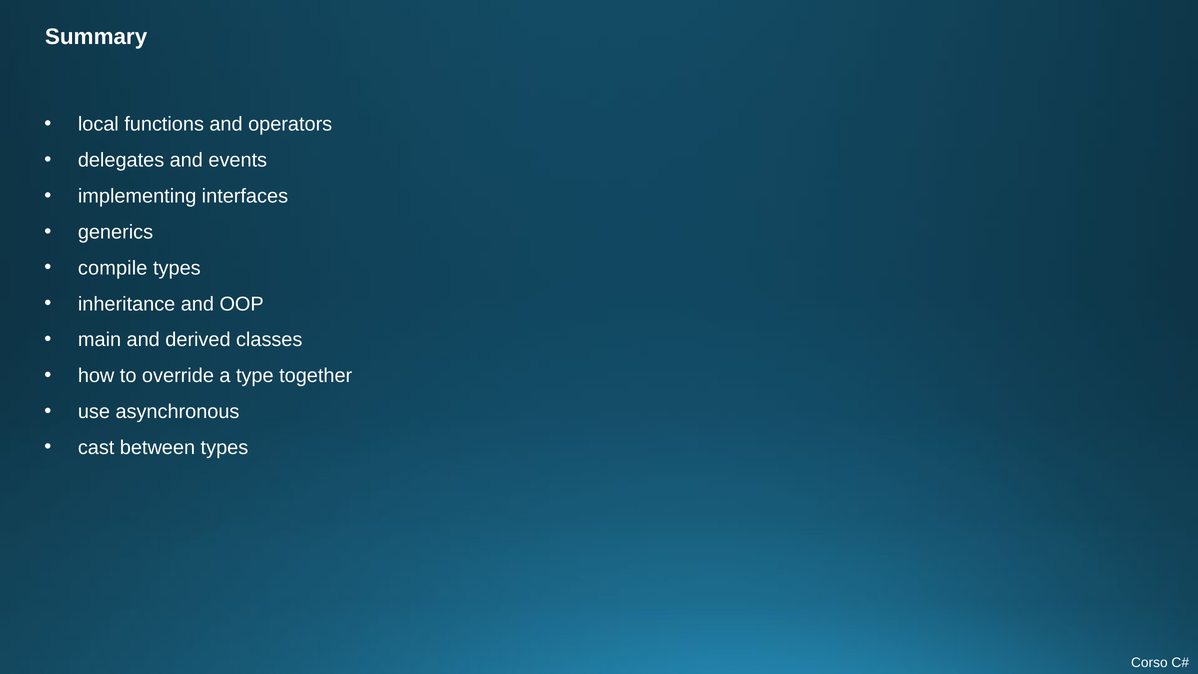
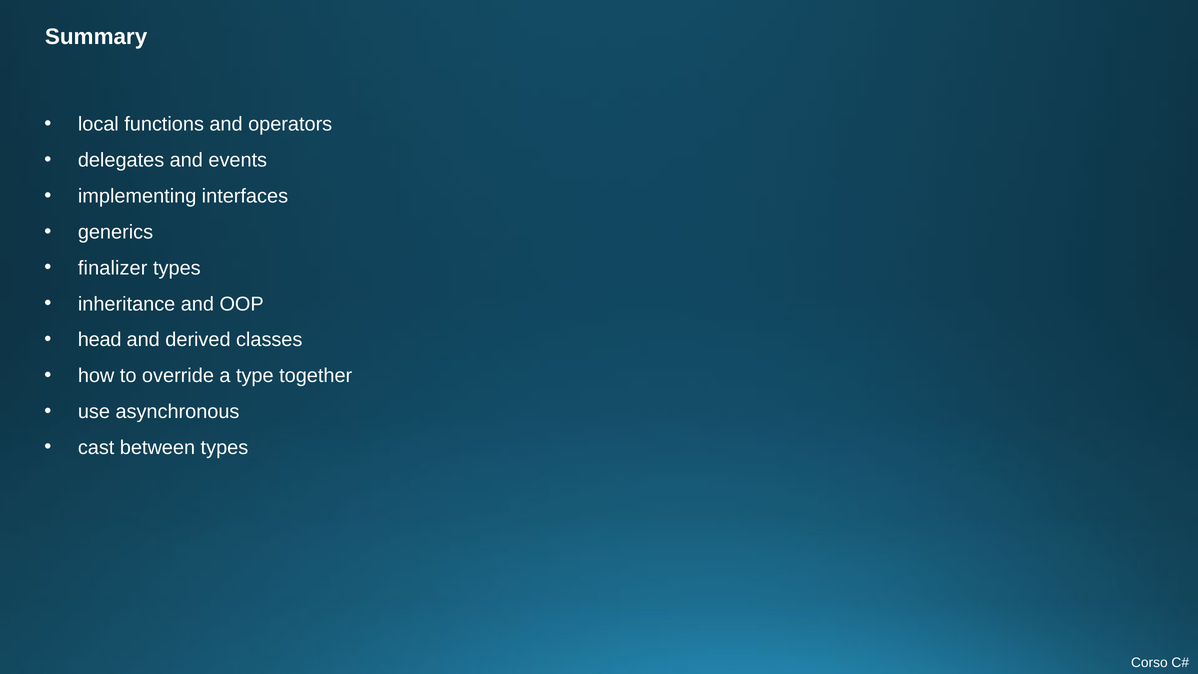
compile: compile -> finalizer
main: main -> head
